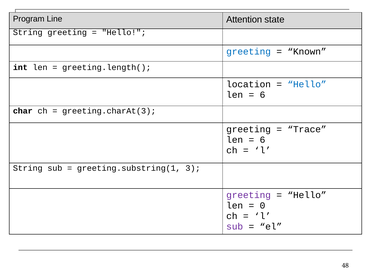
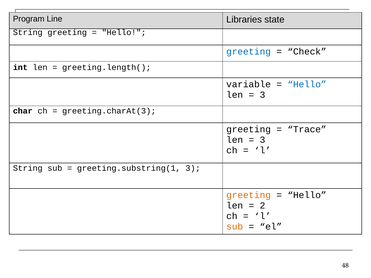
Attention: Attention -> Libraries
Known: Known -> Check
location: location -> variable
6 at (262, 95): 6 -> 3
6 at (262, 140): 6 -> 3
greeting at (249, 195) colour: purple -> orange
0: 0 -> 2
sub at (235, 227) colour: purple -> orange
